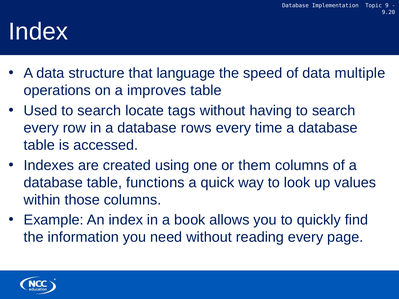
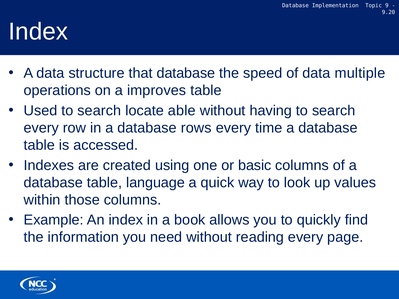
that language: language -> database
tags: tags -> able
them: them -> basic
functions: functions -> language
